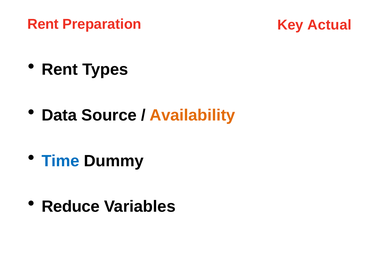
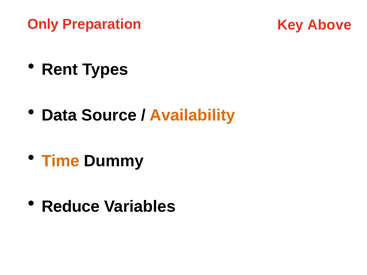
Rent at (43, 24): Rent -> Only
Actual: Actual -> Above
Time colour: blue -> orange
